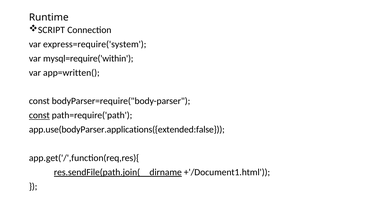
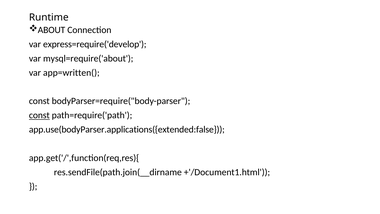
SCRIPT: SCRIPT -> ABOUT
express=require('system: express=require('system -> express=require('develop
mysql=require('within: mysql=require('within -> mysql=require('about
res.sendFile(path.join(__dirname underline: present -> none
